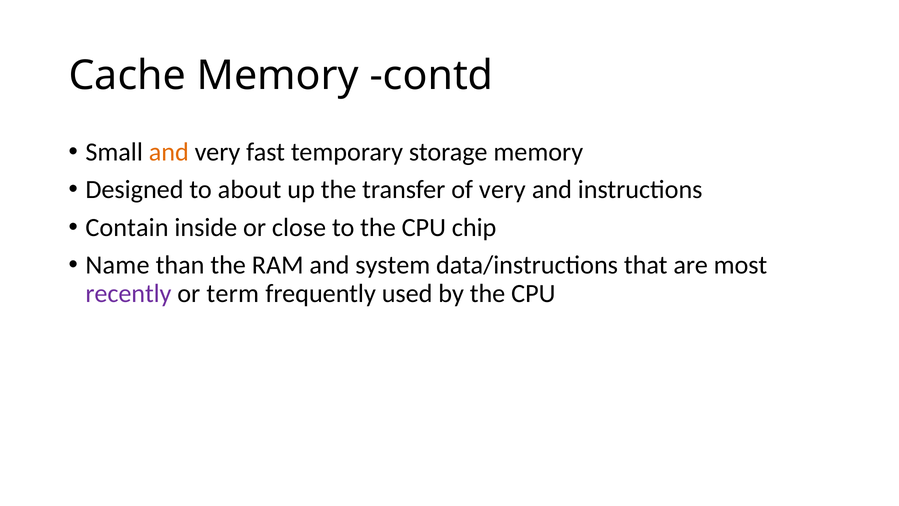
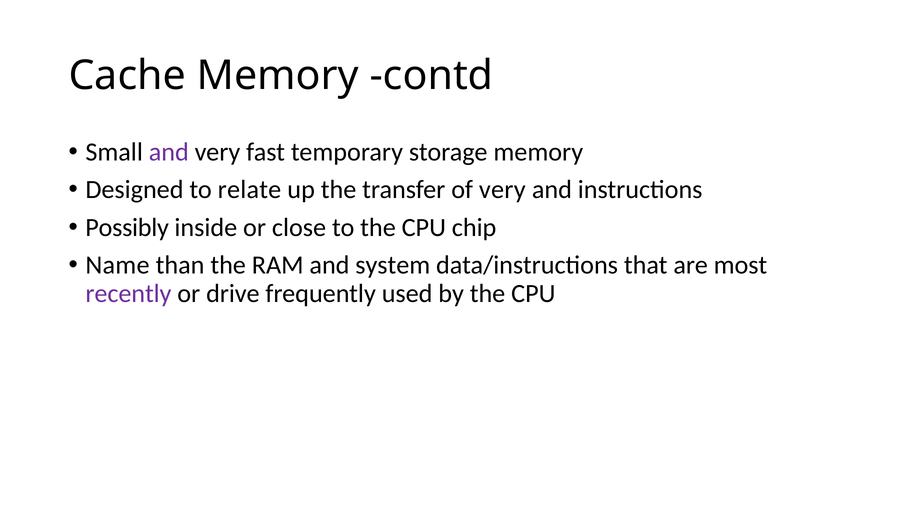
and at (169, 152) colour: orange -> purple
about: about -> relate
Contain: Contain -> Possibly
term: term -> drive
